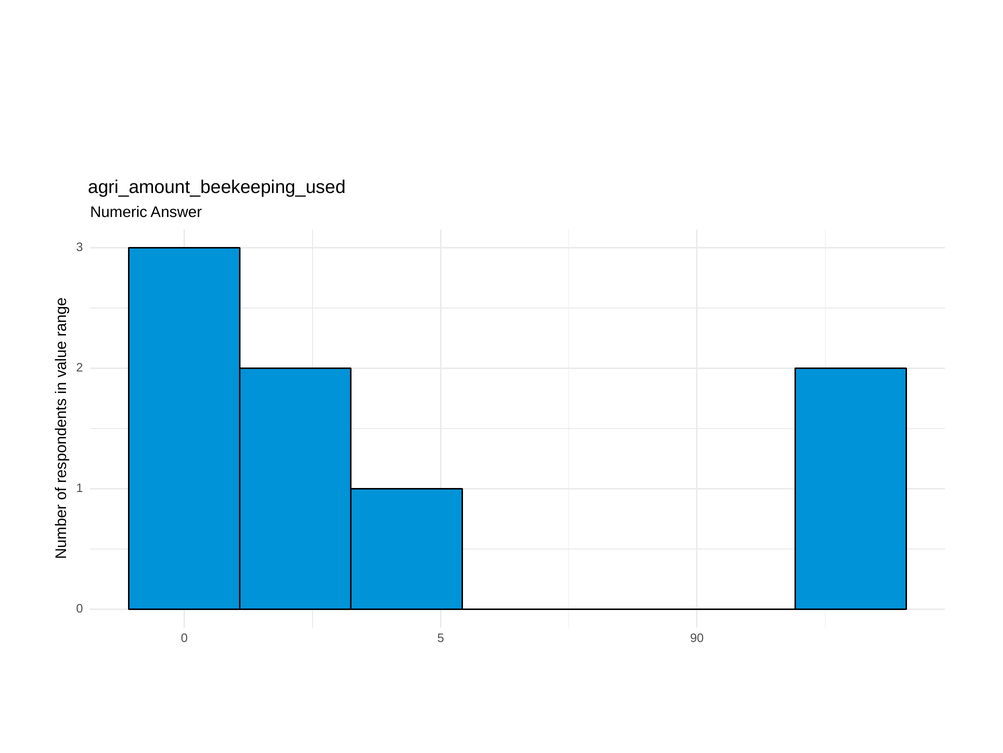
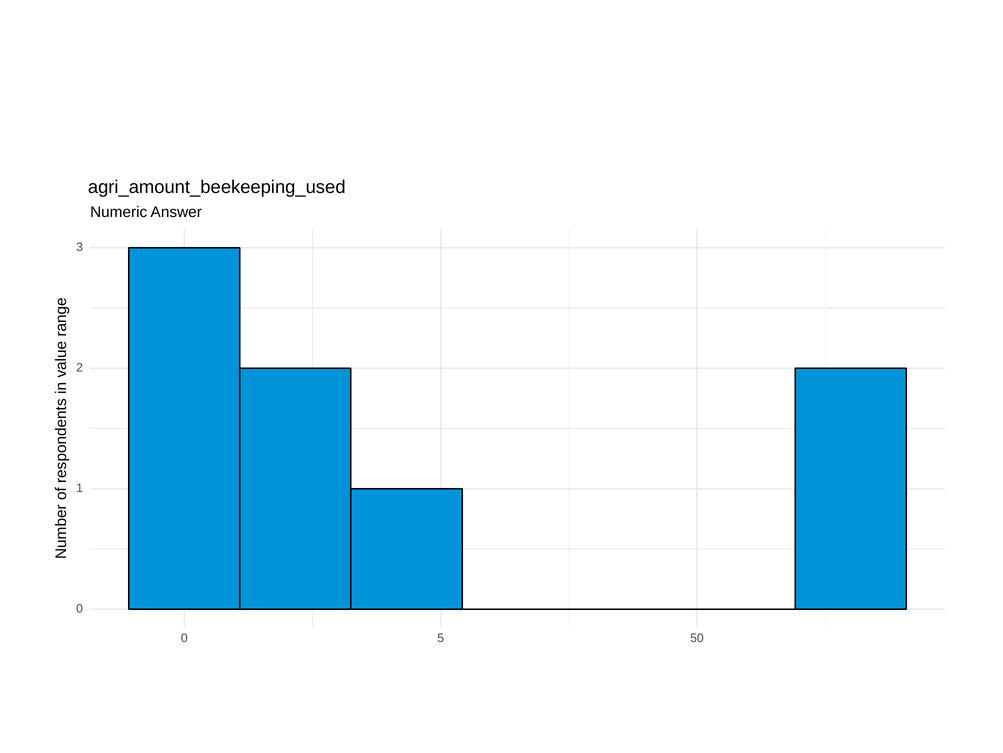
90: 90 -> 50
